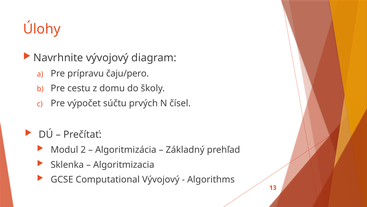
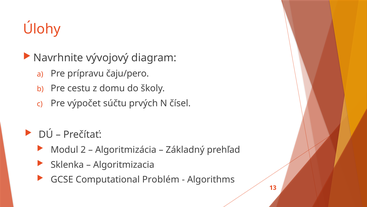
Computational Vývojový: Vývojový -> Problém
